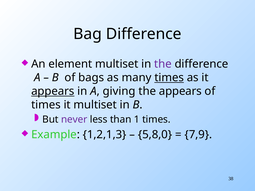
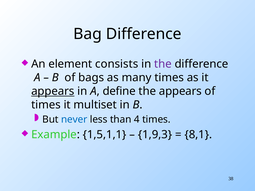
element multiset: multiset -> consists
times at (169, 78) underline: present -> none
giving: giving -> define
never colour: purple -> blue
1: 1 -> 4
1,2,1,3: 1,2,1,3 -> 1,5,1,1
5,8,0: 5,8,0 -> 1,9,3
7,9: 7,9 -> 8,1
